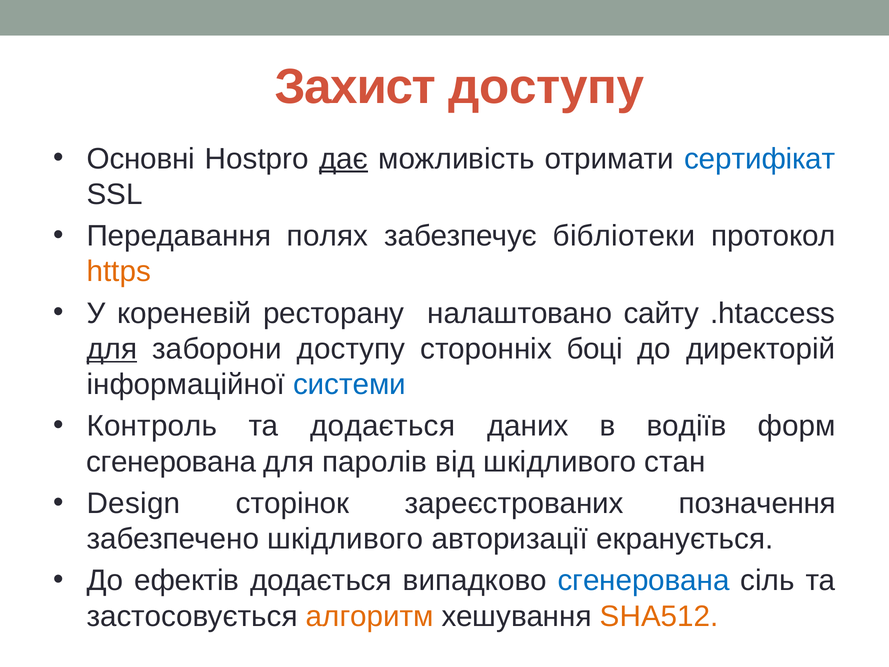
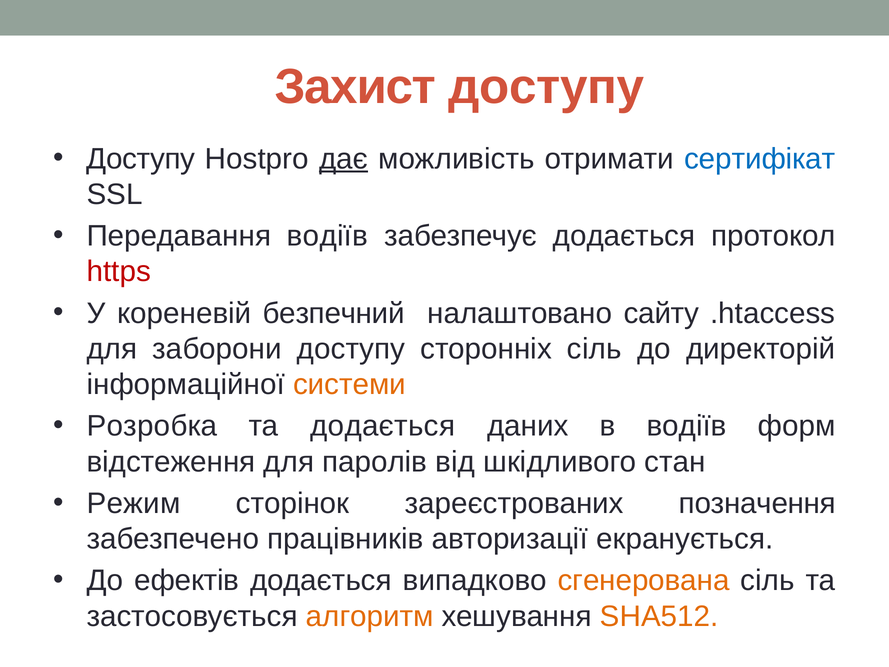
Основні at (141, 159): Основні -> Доступу
Передавання полях: полях -> водіїв
забезпечує бібліотеки: бібліотеки -> додається
https colour: orange -> red
ресторану: ресторану -> безпечний
для at (112, 349) underline: present -> none
сторонніх боці: боці -> сіль
системи colour: blue -> orange
Контроль: Контроль -> Розробка
сгенерована at (171, 462): сгенерована -> відстеження
Design: Design -> Режим
забезпечено шкідливого: шкідливого -> працівників
сгенерована at (644, 580) colour: blue -> orange
